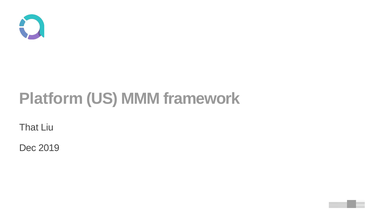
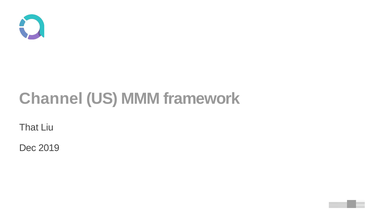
Platform: Platform -> Channel
